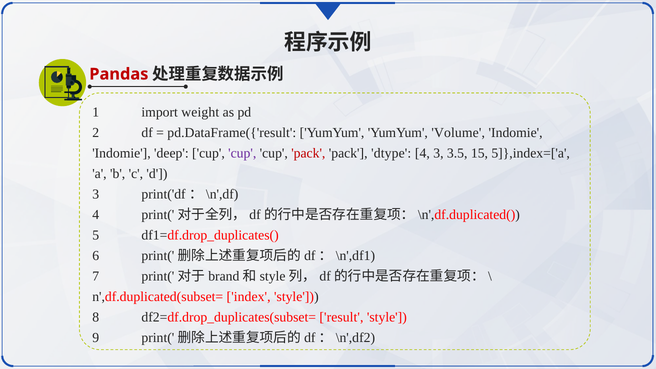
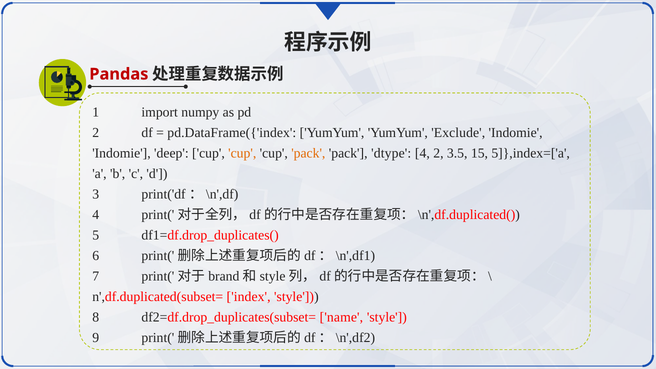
weight: weight -> numpy
pd.DataFrame({'result: pd.DataFrame({'result -> pd.DataFrame({'index
Volume: Volume -> Exclude
cup at (242, 153) colour: purple -> orange
pack at (308, 153) colour: red -> orange
4 3: 3 -> 2
result: result -> name
